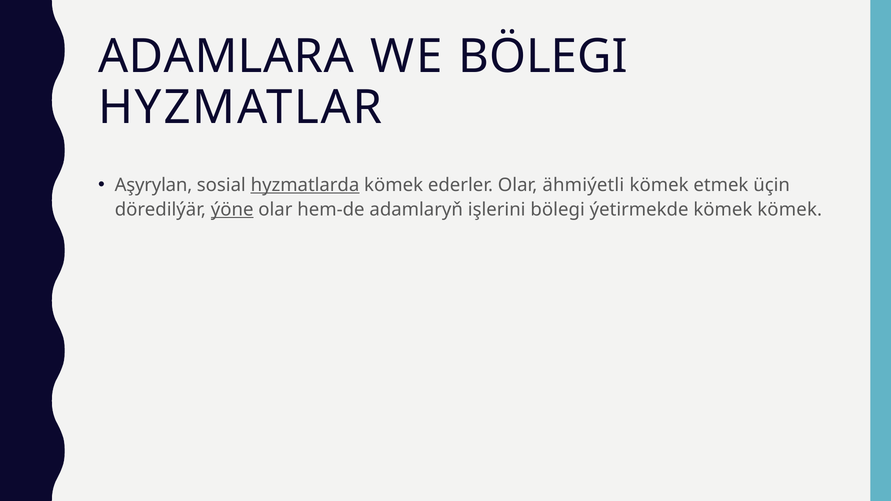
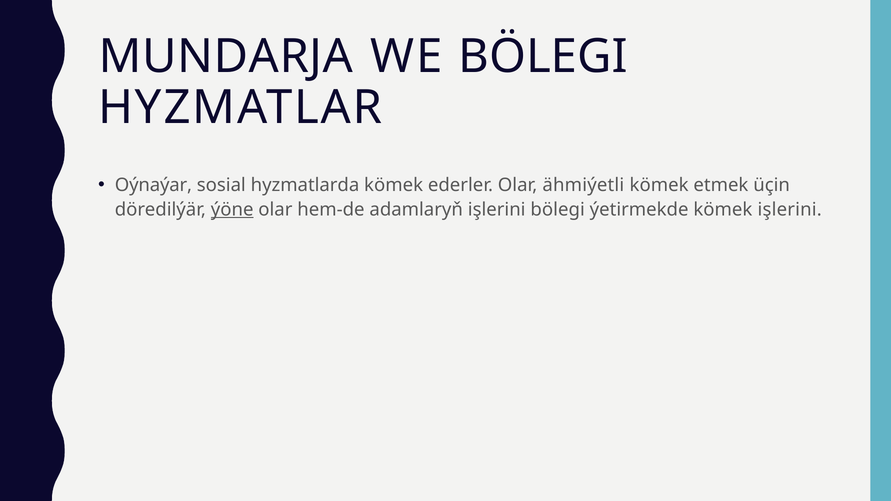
ADAMLARA: ADAMLARA -> MUNDARJA
Aşyrylan: Aşyrylan -> Oýnaýar
hyzmatlarda underline: present -> none
kömek kömek: kömek -> işlerini
